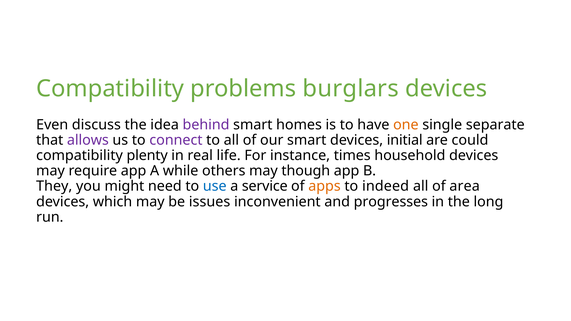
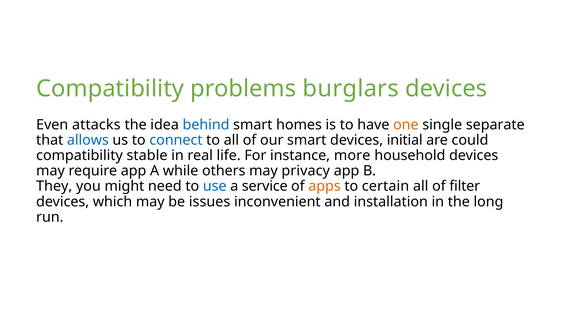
discuss: discuss -> attacks
behind colour: purple -> blue
allows colour: purple -> blue
connect colour: purple -> blue
plenty: plenty -> stable
times: times -> more
though: though -> privacy
indeed: indeed -> certain
area: area -> filter
progresses: progresses -> installation
